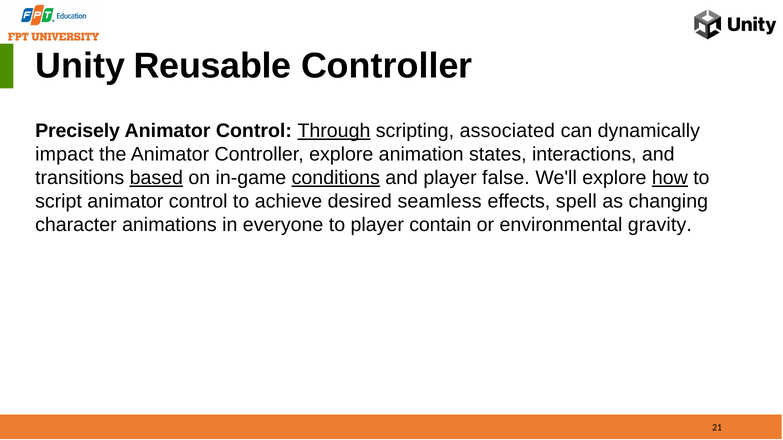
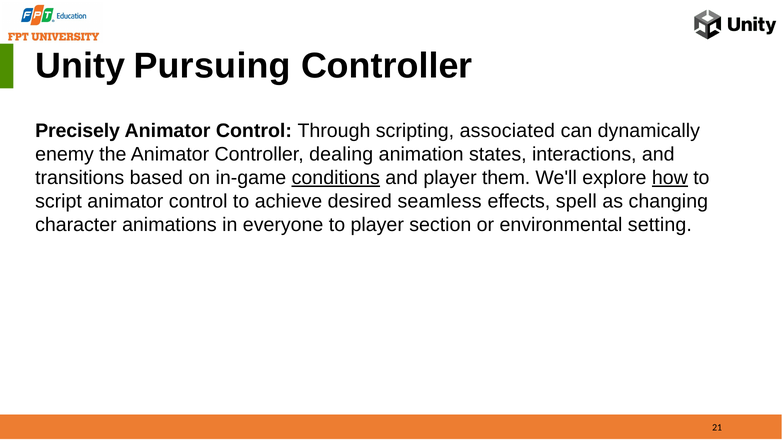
Reusable: Reusable -> Pursuing
Through underline: present -> none
impact: impact -> enemy
Controller explore: explore -> dealing
based underline: present -> none
false: false -> them
contain: contain -> section
gravity: gravity -> setting
